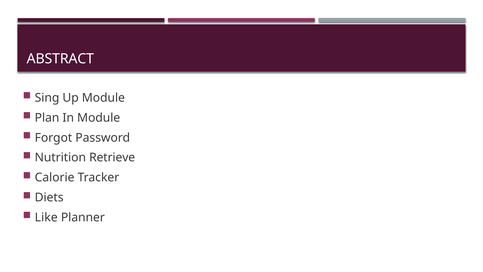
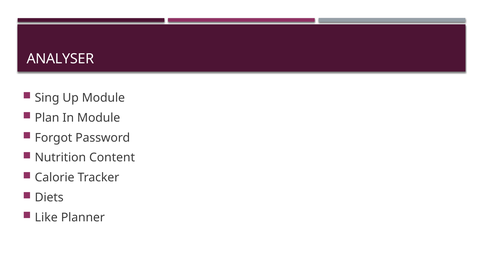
ABSTRACT: ABSTRACT -> ANALYSER
Retrieve: Retrieve -> Content
